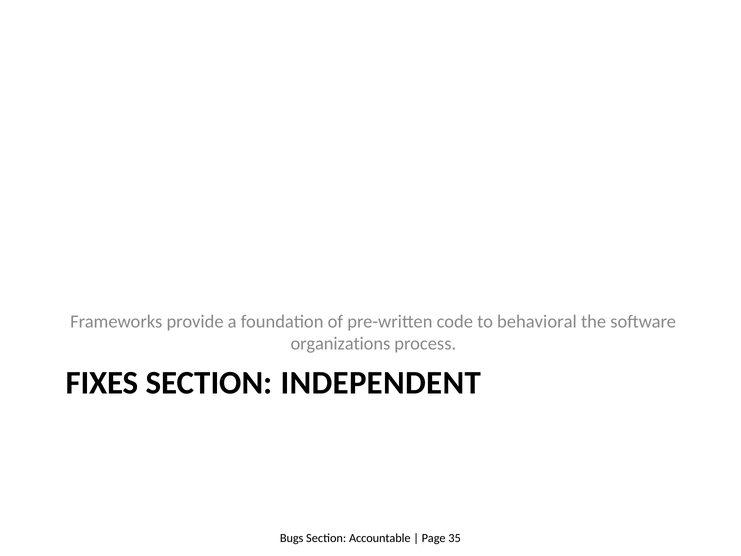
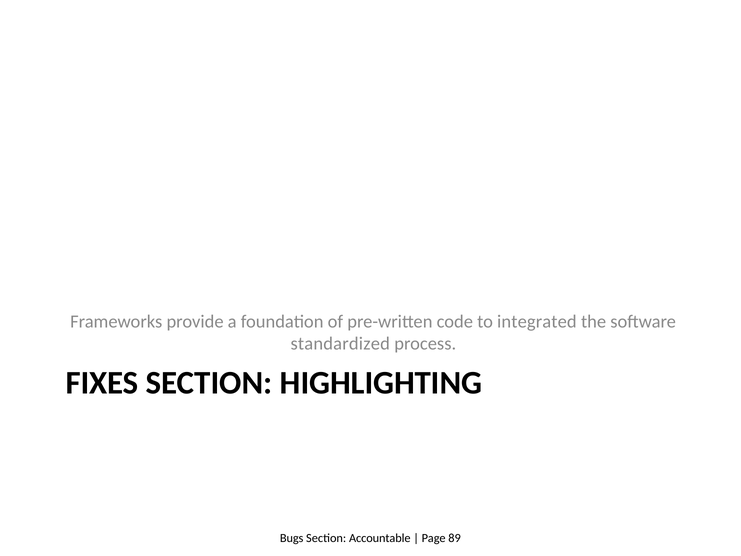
behavioral: behavioral -> integrated
organizations: organizations -> standardized
INDEPENDENT: INDEPENDENT -> HIGHLIGHTING
35: 35 -> 89
